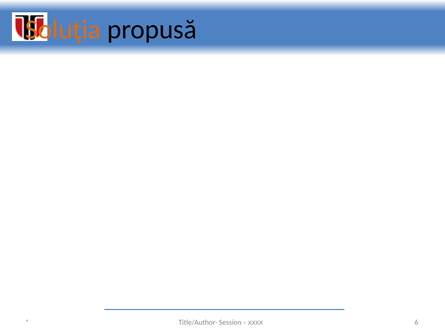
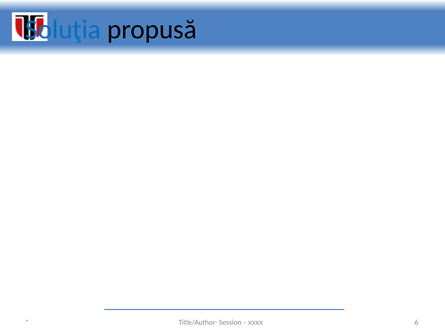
Soluţia colour: orange -> blue
